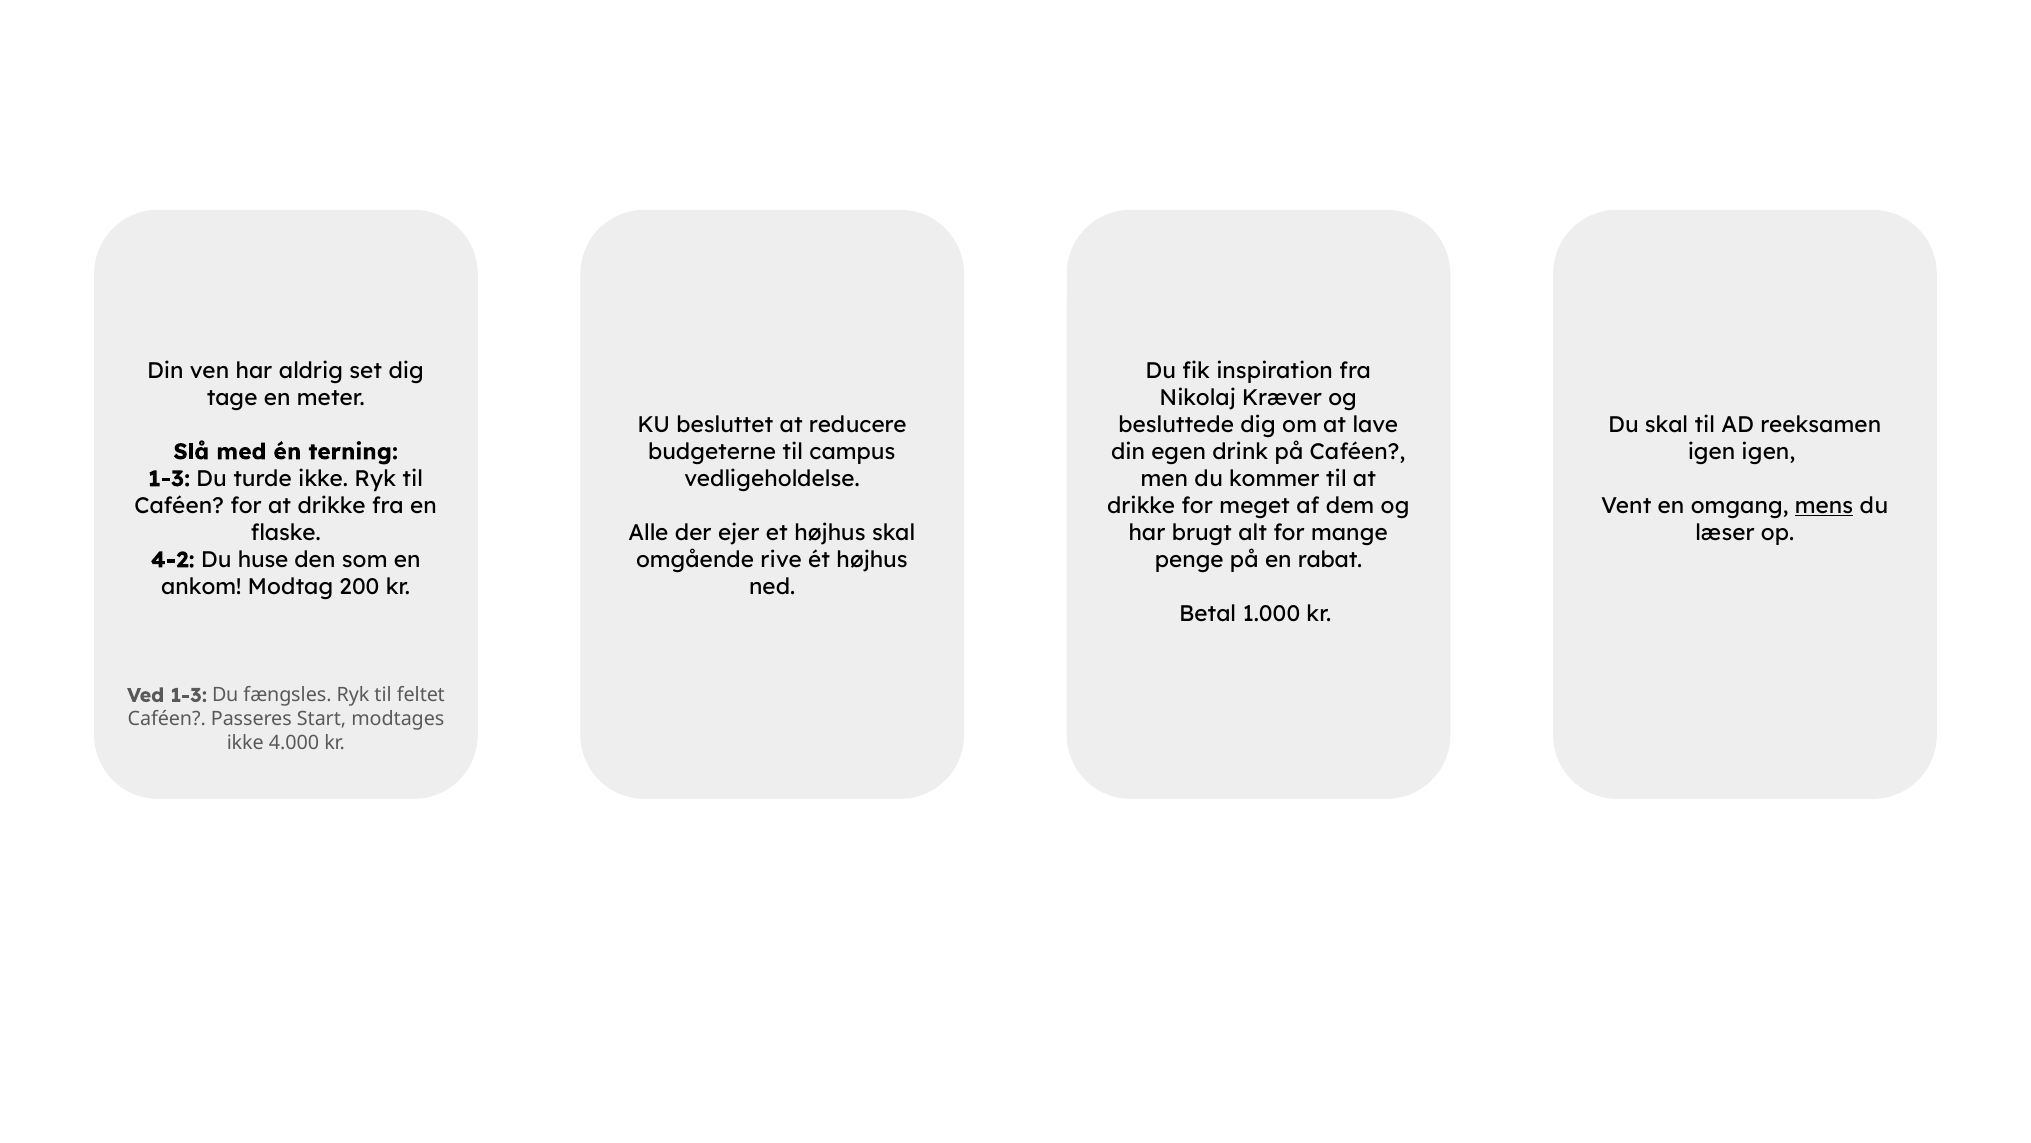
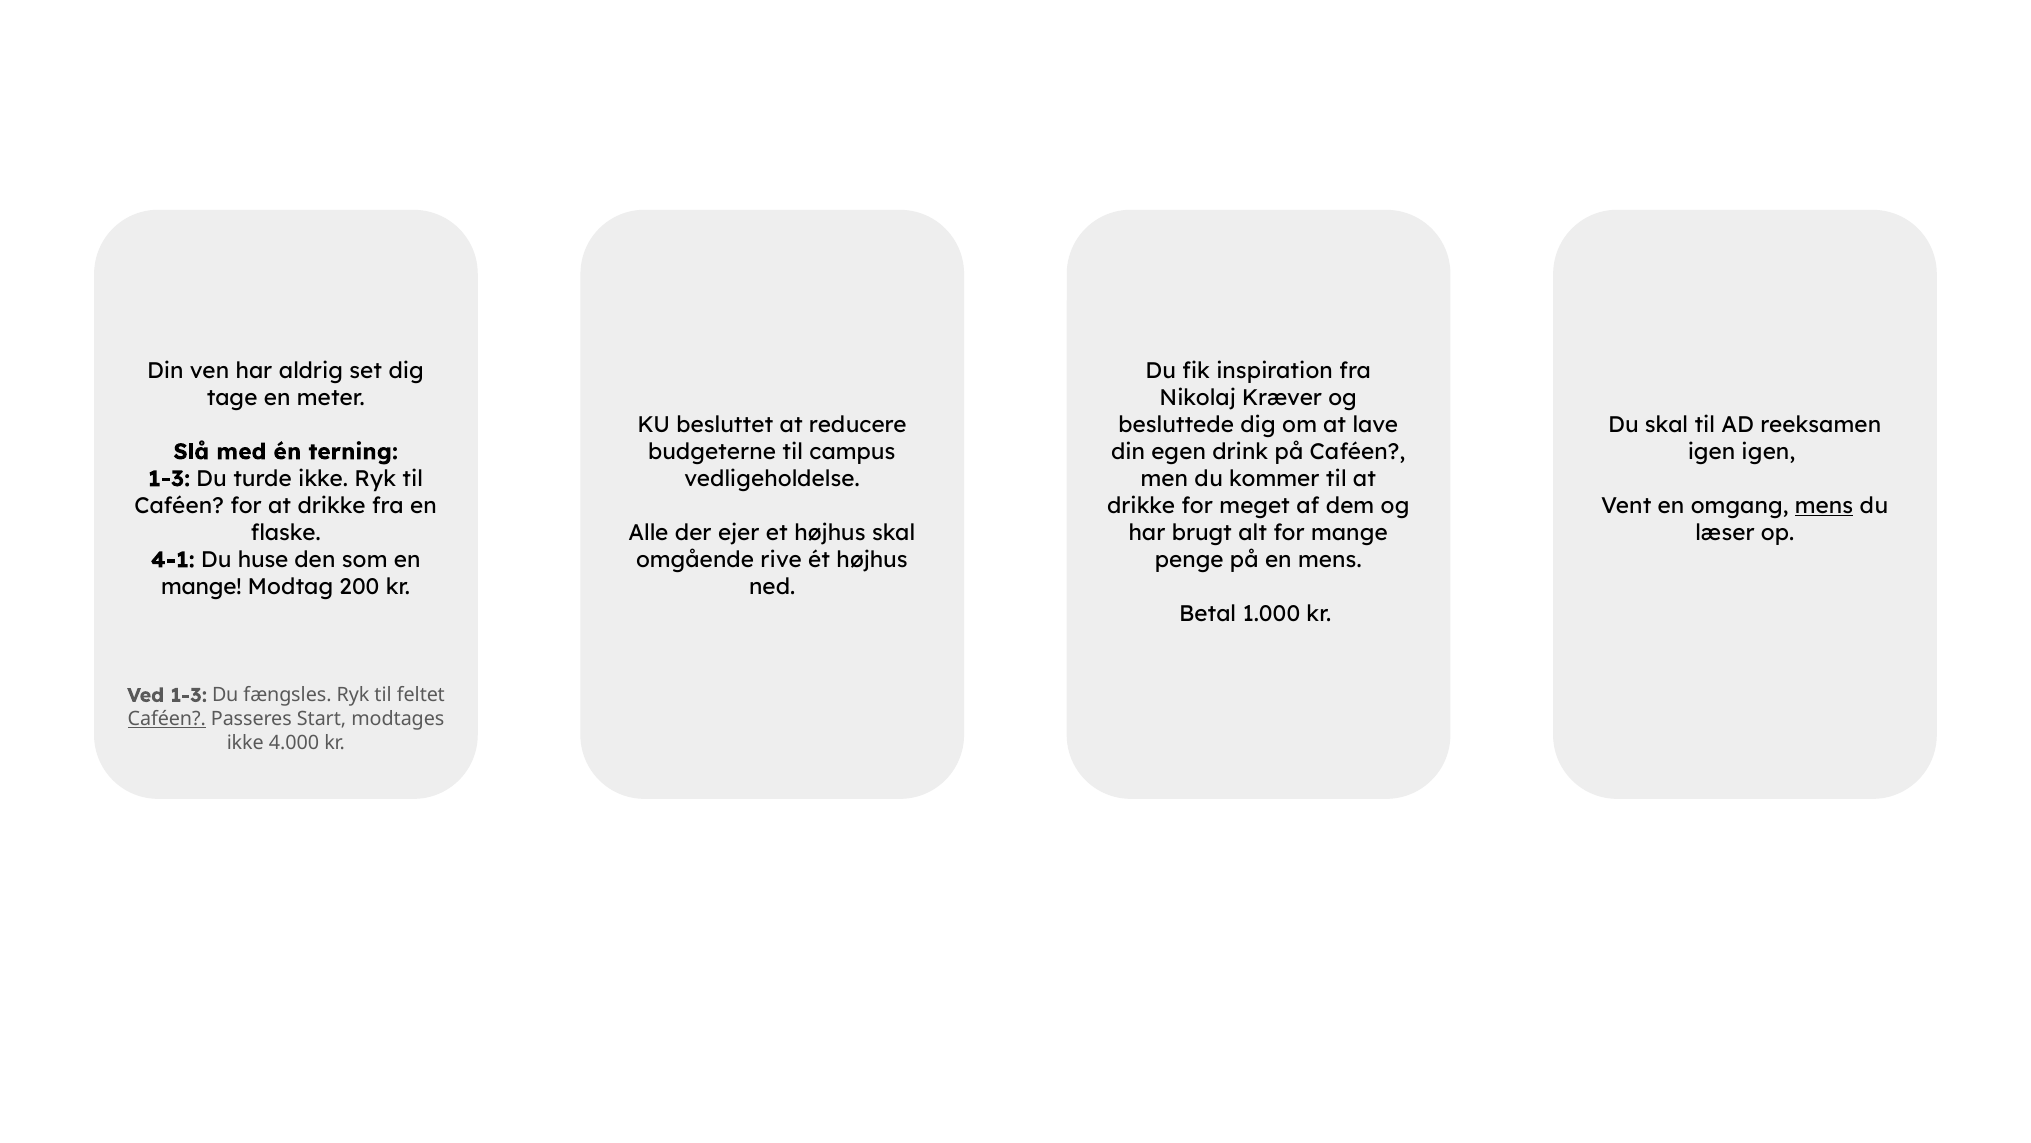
4-2: 4-2 -> 4-1
en rabat: rabat -> mens
ankom at (201, 587): ankom -> mange
Caféen at (167, 719) underline: none -> present
